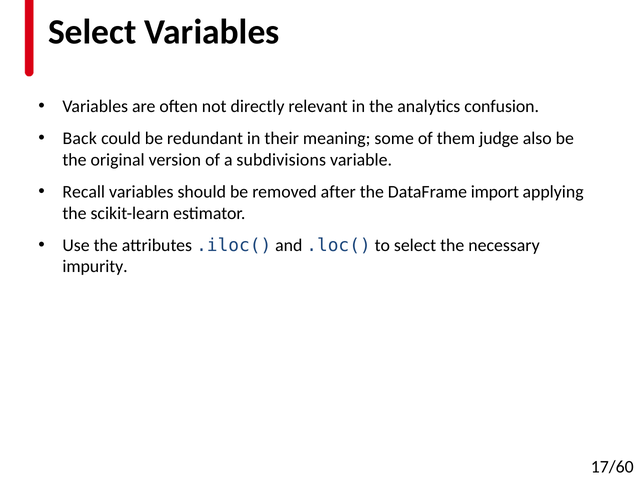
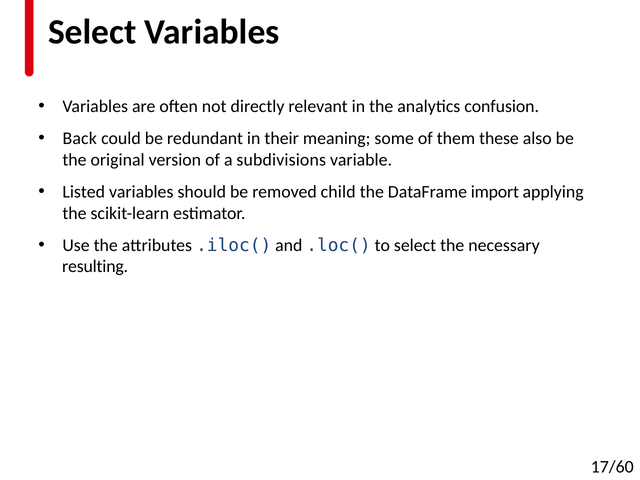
judge: judge -> these
Recall: Recall -> Listed
after: after -> child
impurity: impurity -> resulting
